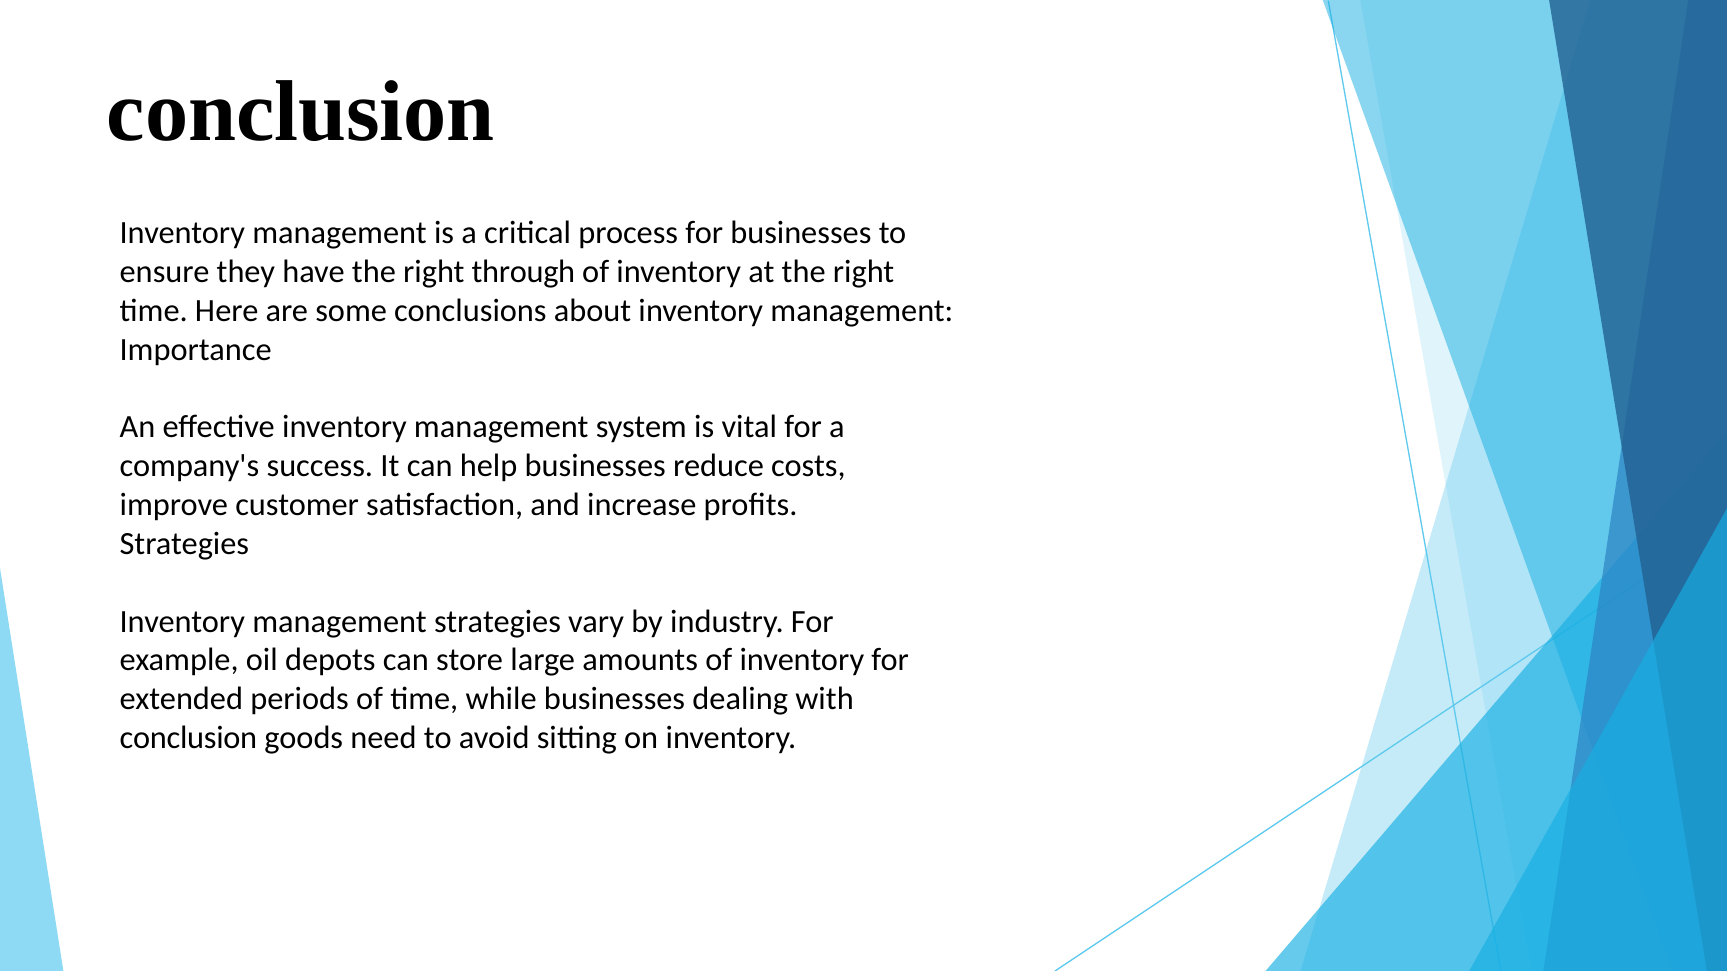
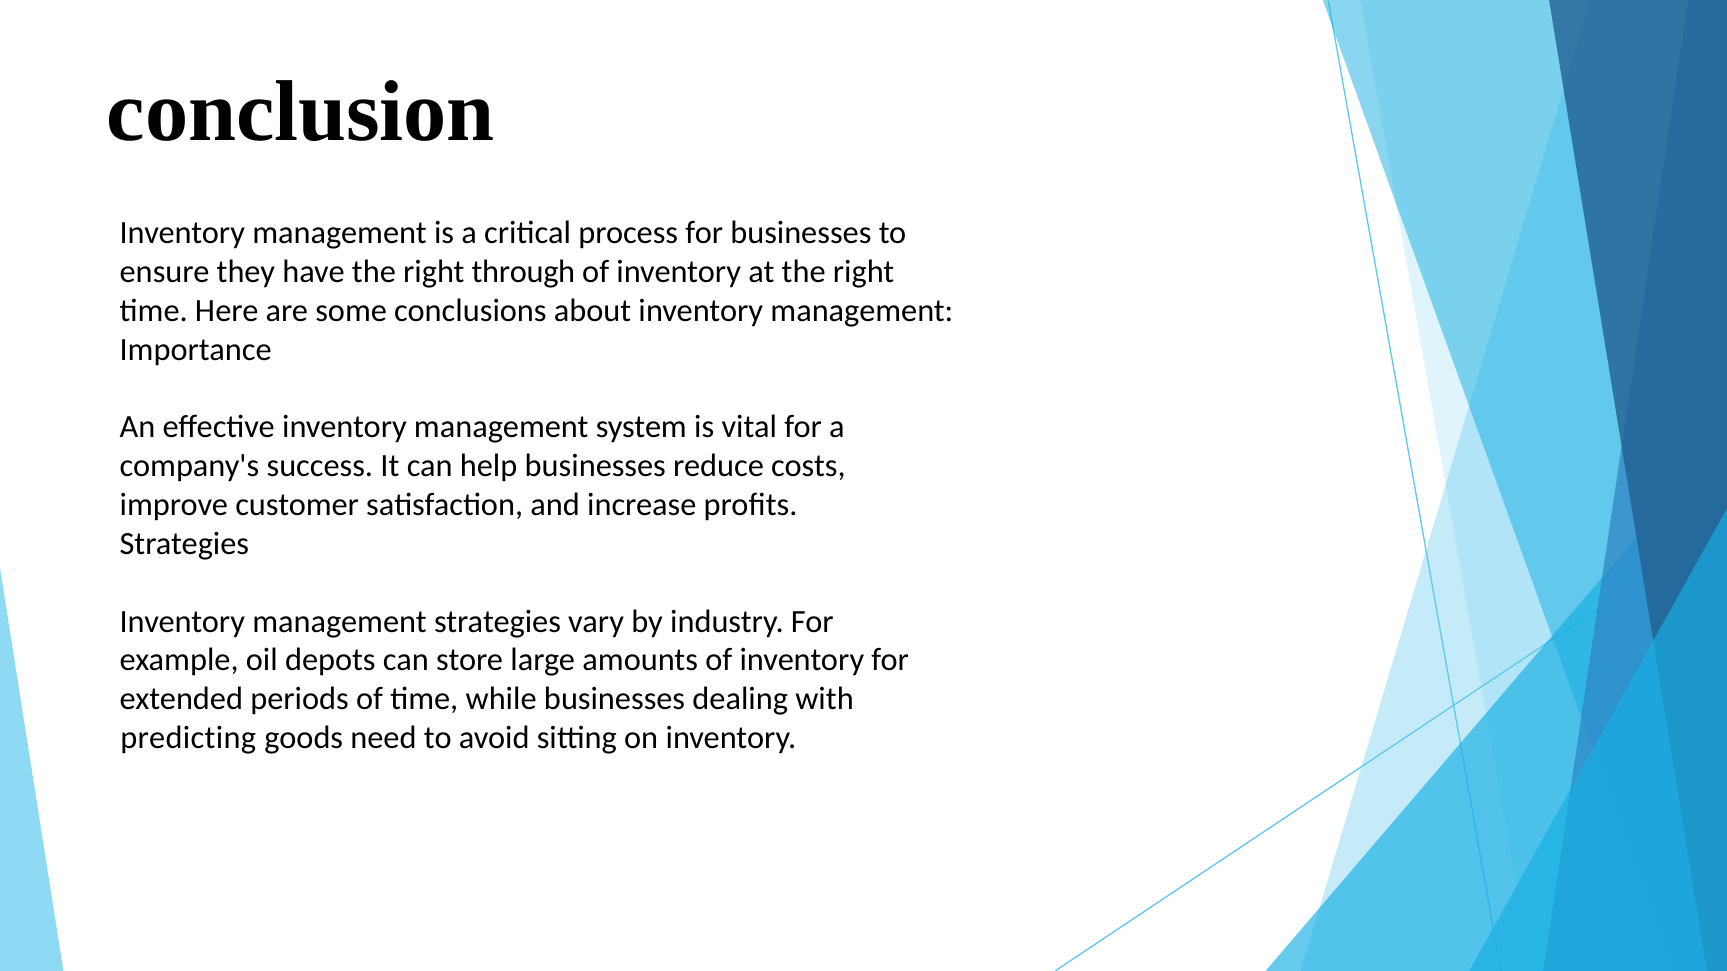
conclusion at (188, 738): conclusion -> predicting
